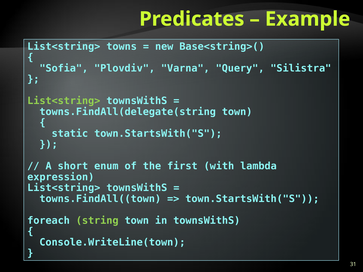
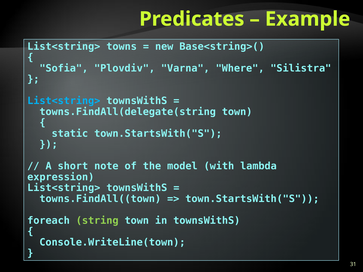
Query: Query -> Where
List<string> at (64, 101) colour: light green -> light blue
enum: enum -> note
first: first -> model
